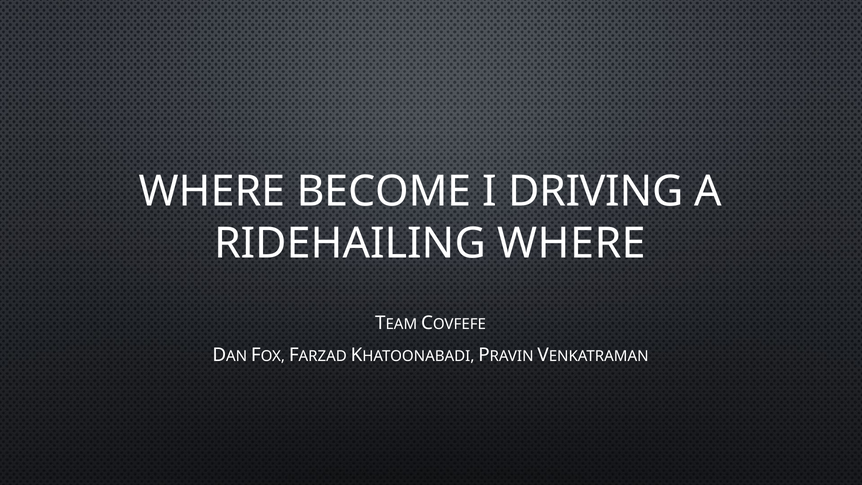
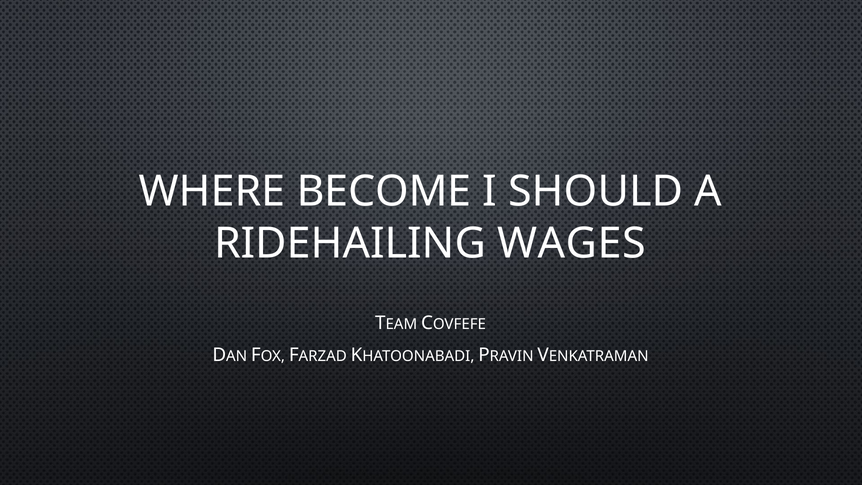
DRIVING: DRIVING -> SHOULD
RIDEHAILING WHERE: WHERE -> WAGES
